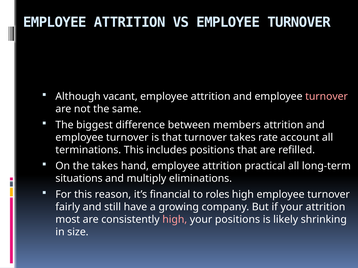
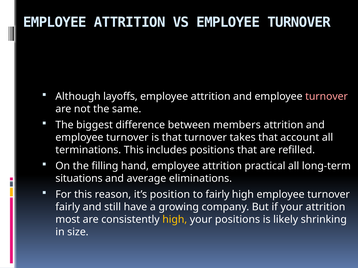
vacant: vacant -> layoffs
takes rate: rate -> that
the takes: takes -> filling
multiply: multiply -> average
financial: financial -> position
to roles: roles -> fairly
high at (175, 220) colour: pink -> yellow
